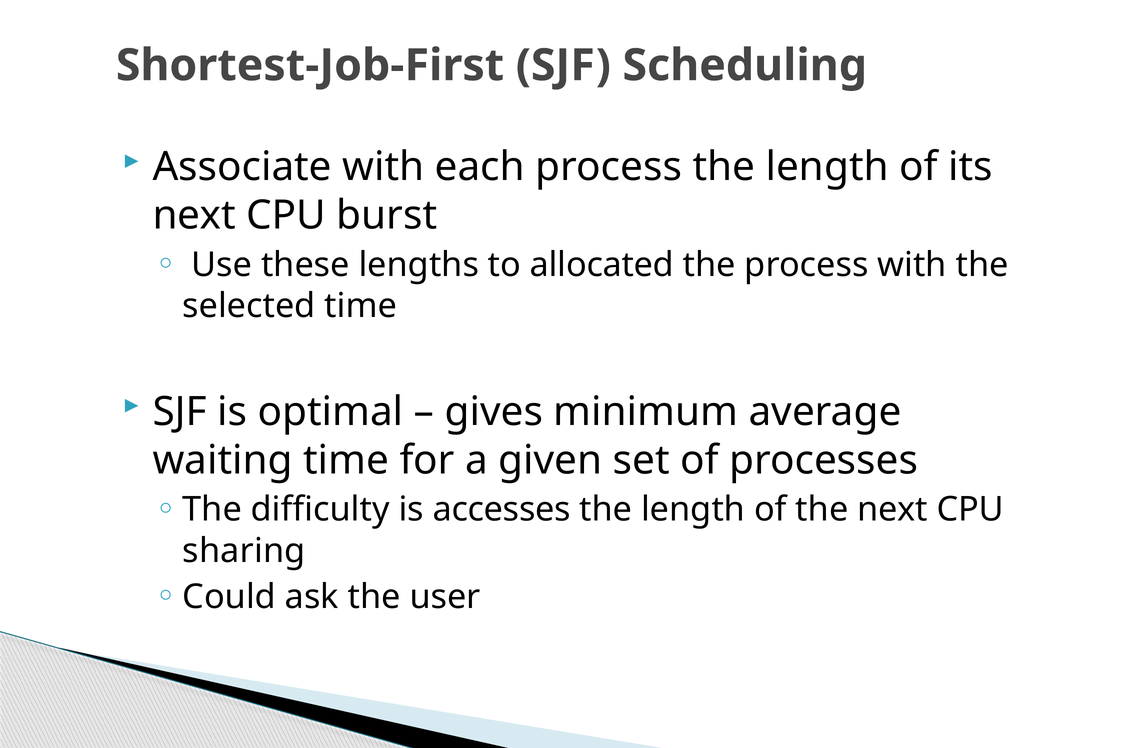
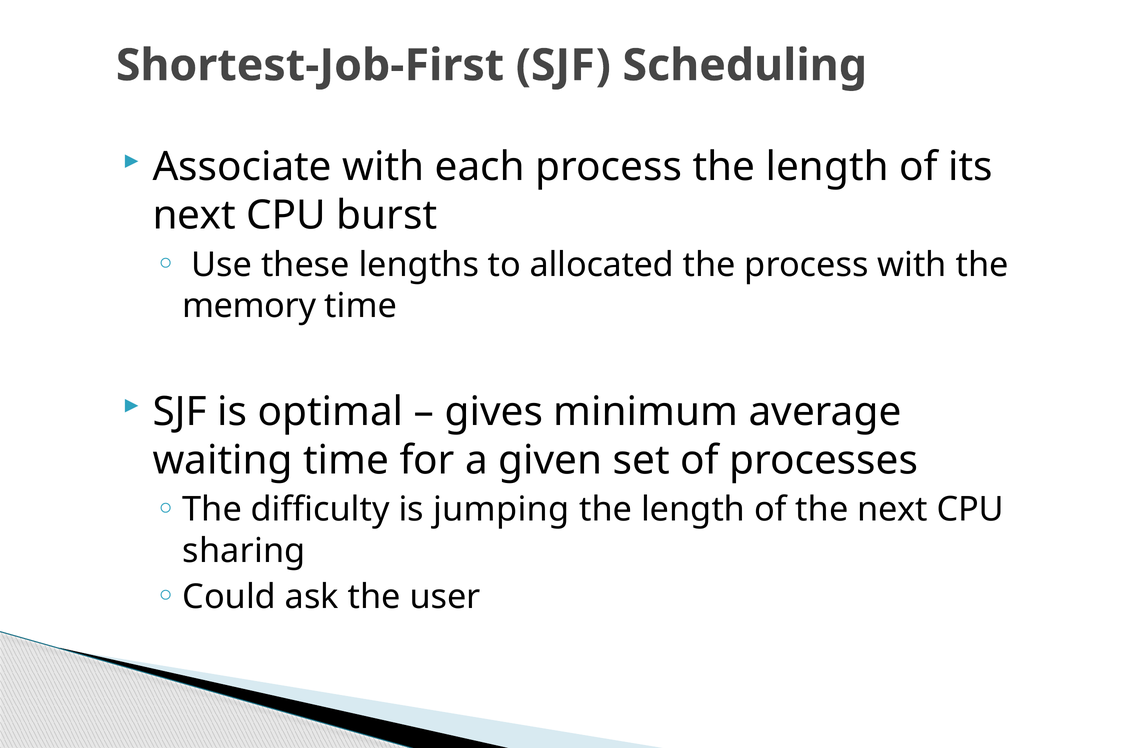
selected: selected -> memory
accesses: accesses -> jumping
